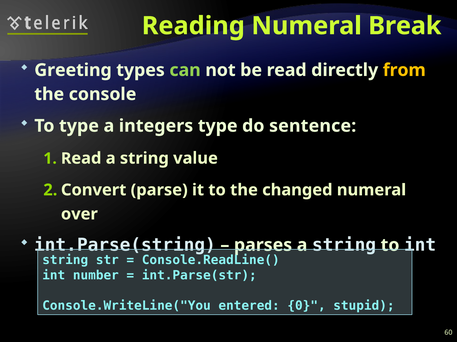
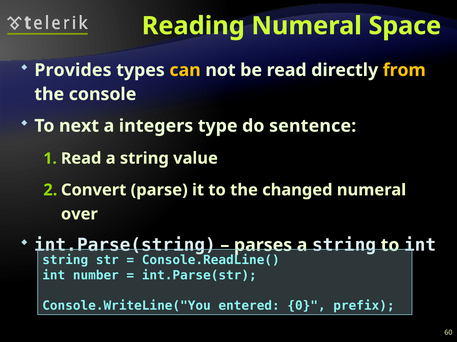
Break: Break -> Space
Greeting: Greeting -> Provides
can colour: light green -> yellow
To type: type -> next
stupid: stupid -> prefix
